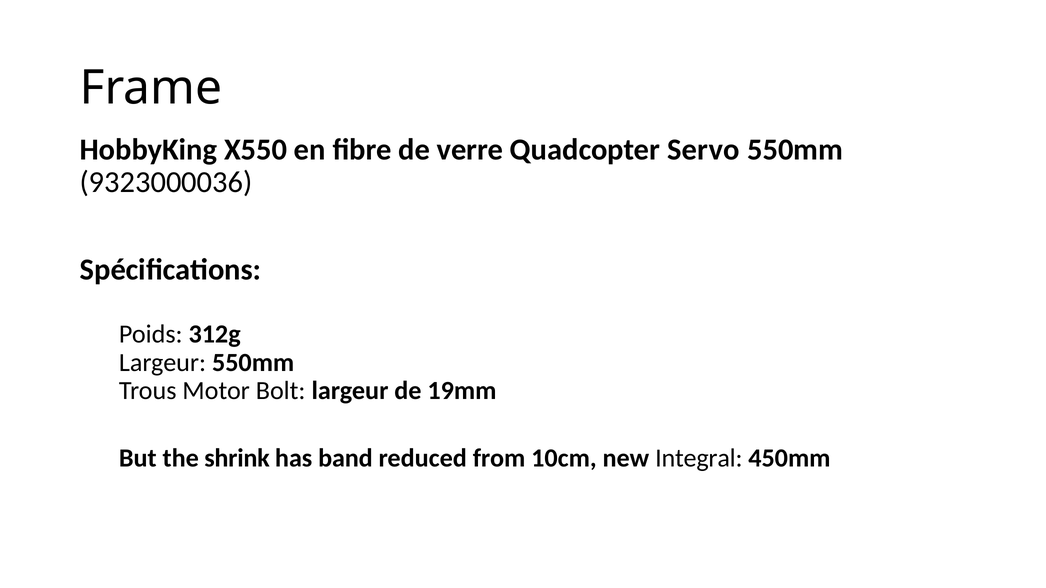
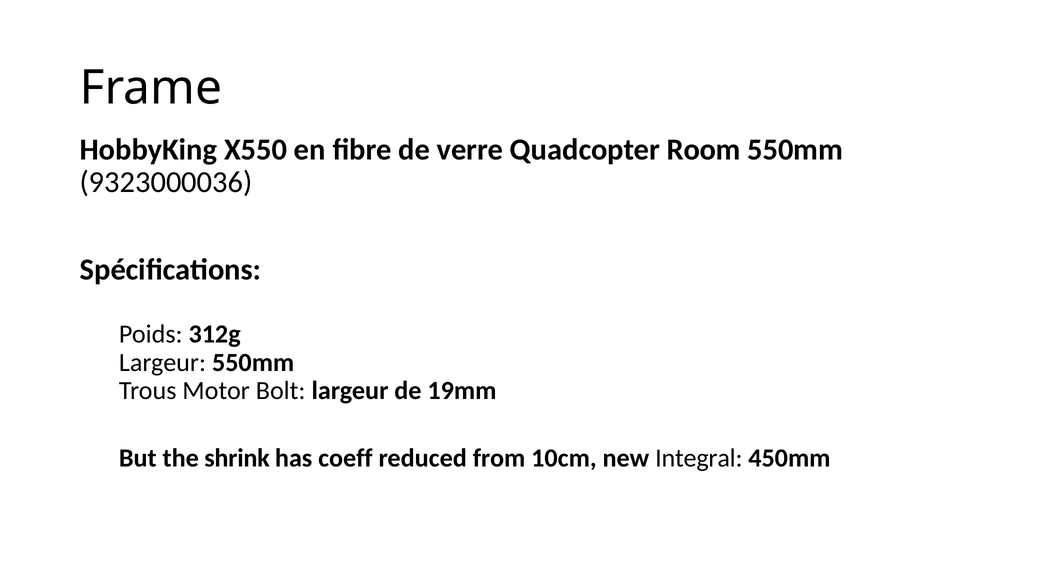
Servo: Servo -> Room
band: band -> coeff
